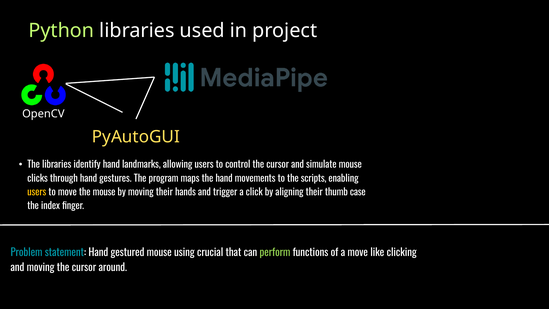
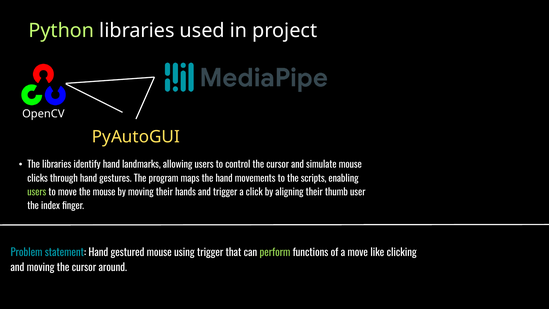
users at (37, 192) colour: yellow -> light green
case: case -> user
using crucial: crucial -> trigger
